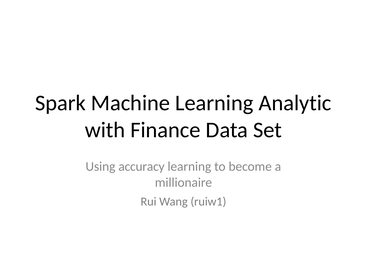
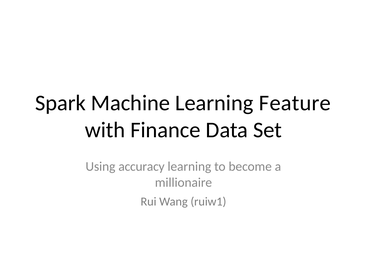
Analytic: Analytic -> Feature
